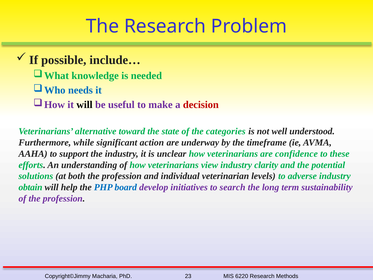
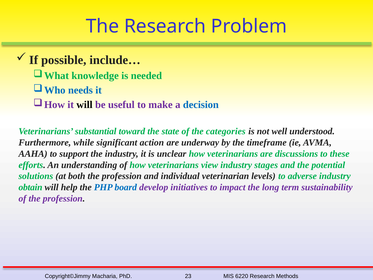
decision colour: red -> blue
alternative: alternative -> substantial
confidence: confidence -> discussions
clarity: clarity -> stages
search: search -> impact
